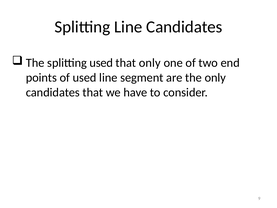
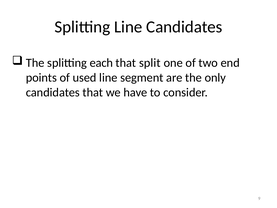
splitting used: used -> each
that only: only -> split
